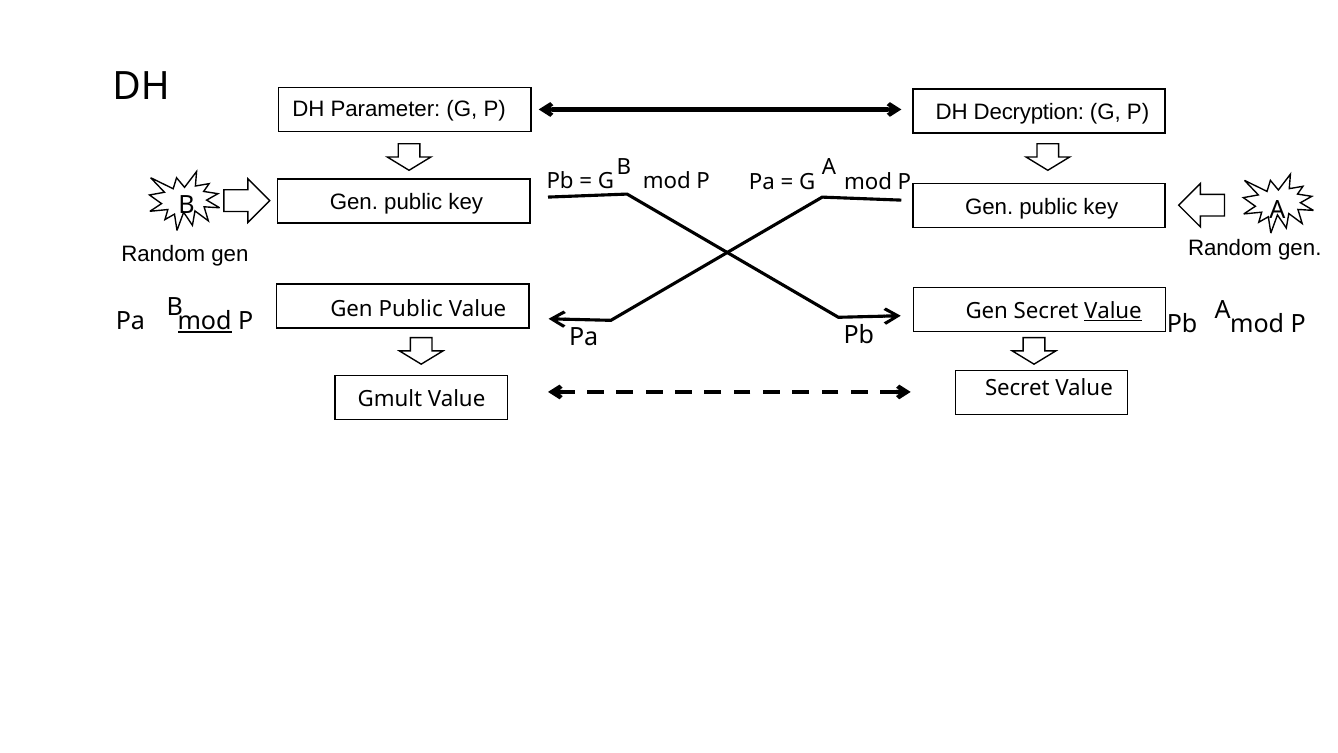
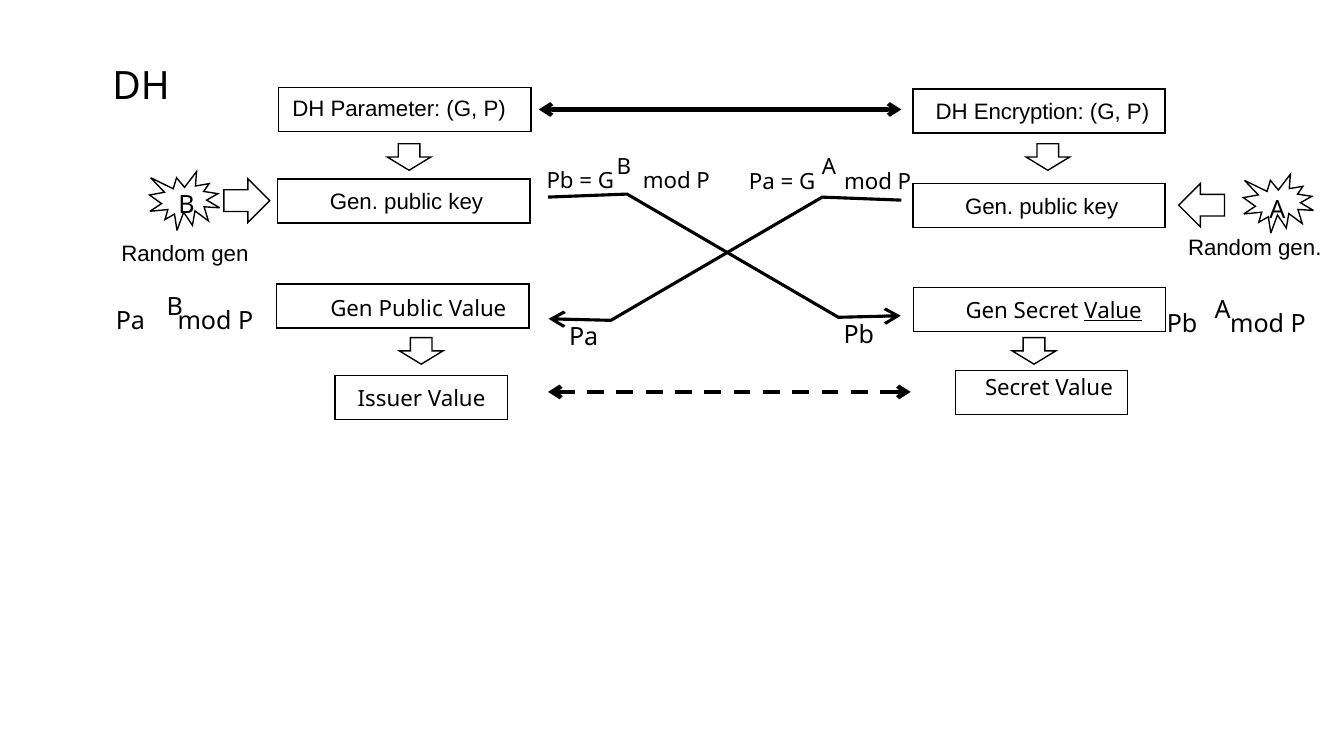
Decryption: Decryption -> Encryption
mod at (205, 321) underline: present -> none
Gmult: Gmult -> Issuer
